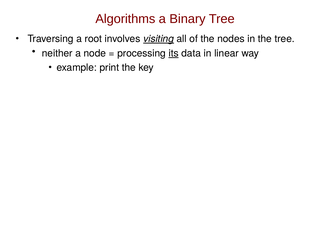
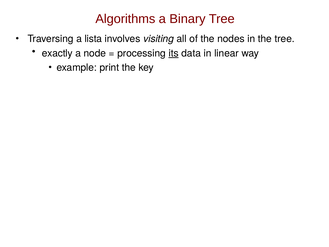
root: root -> lista
visiting underline: present -> none
neither: neither -> exactly
